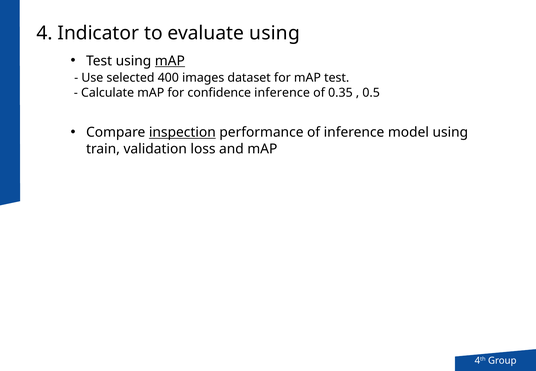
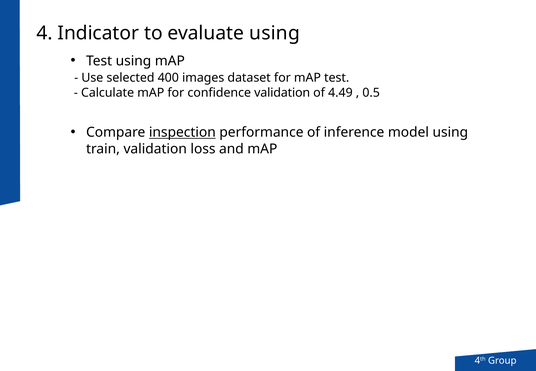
mAP at (170, 61) underline: present -> none
confidence inference: inference -> validation
0.35: 0.35 -> 4.49
